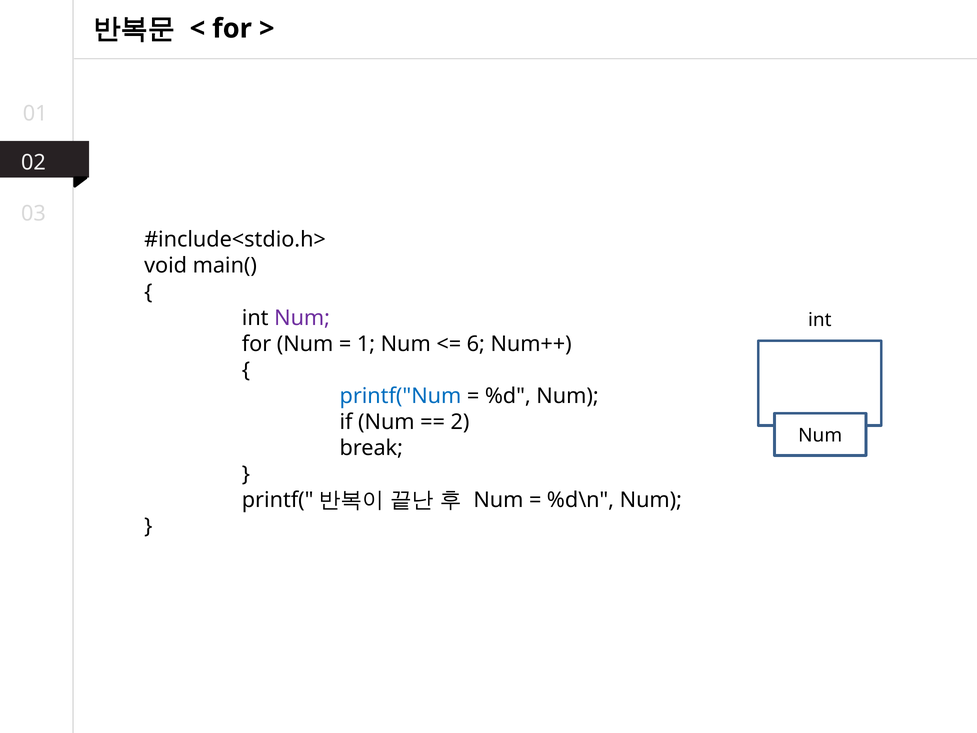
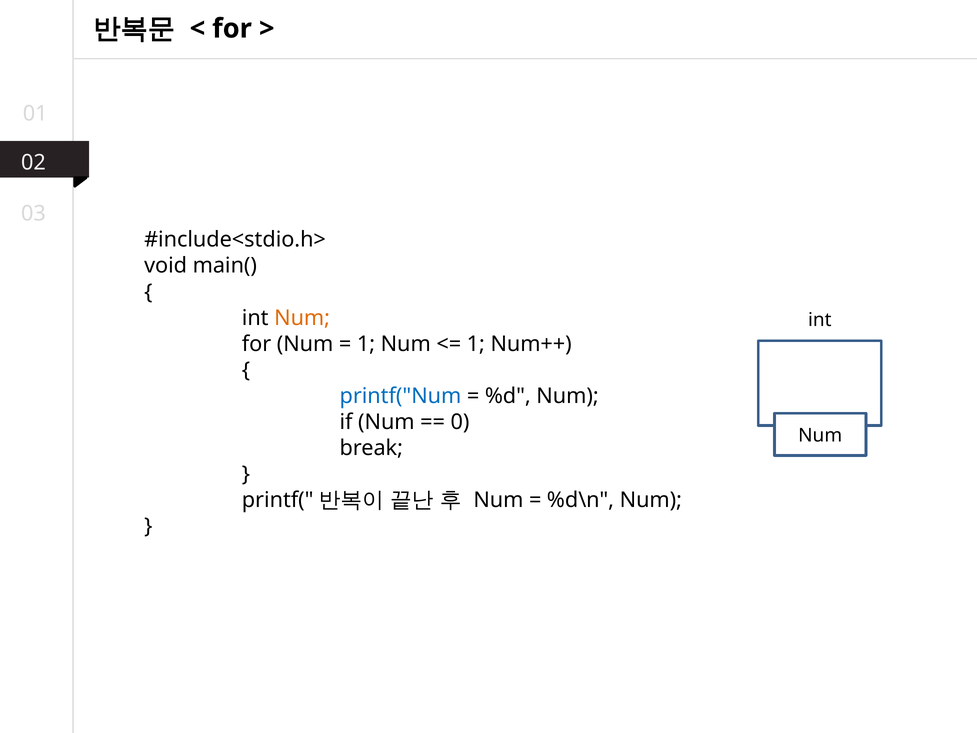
Num at (302, 318) colour: purple -> orange
6 at (476, 344): 6 -> 1
2: 2 -> 0
